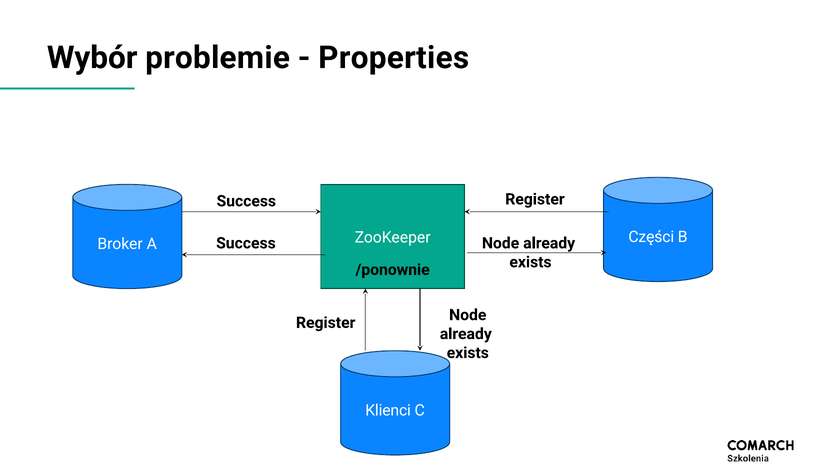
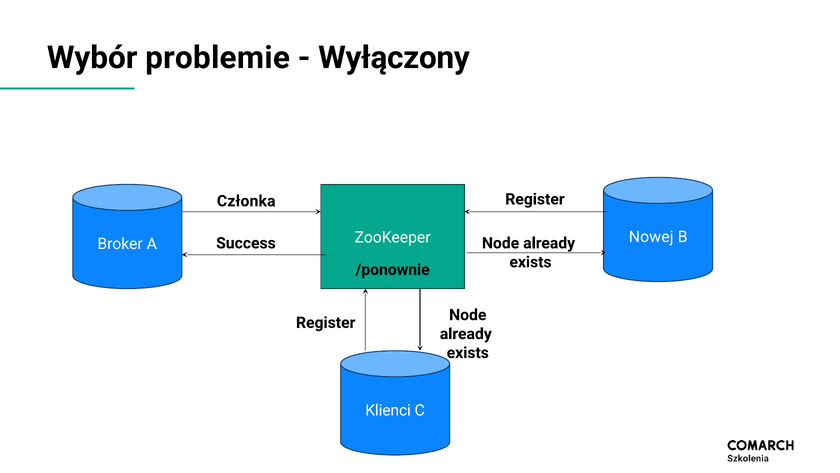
Properties: Properties -> Wyłączony
Success at (246, 201): Success -> Członka
Części: Części -> Nowej
